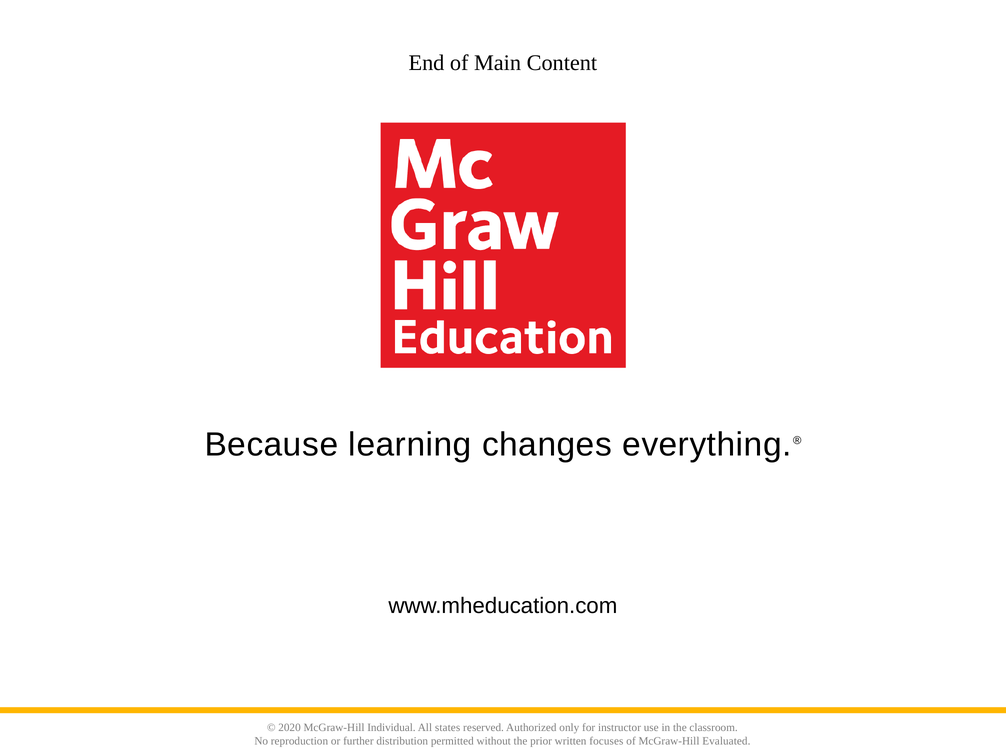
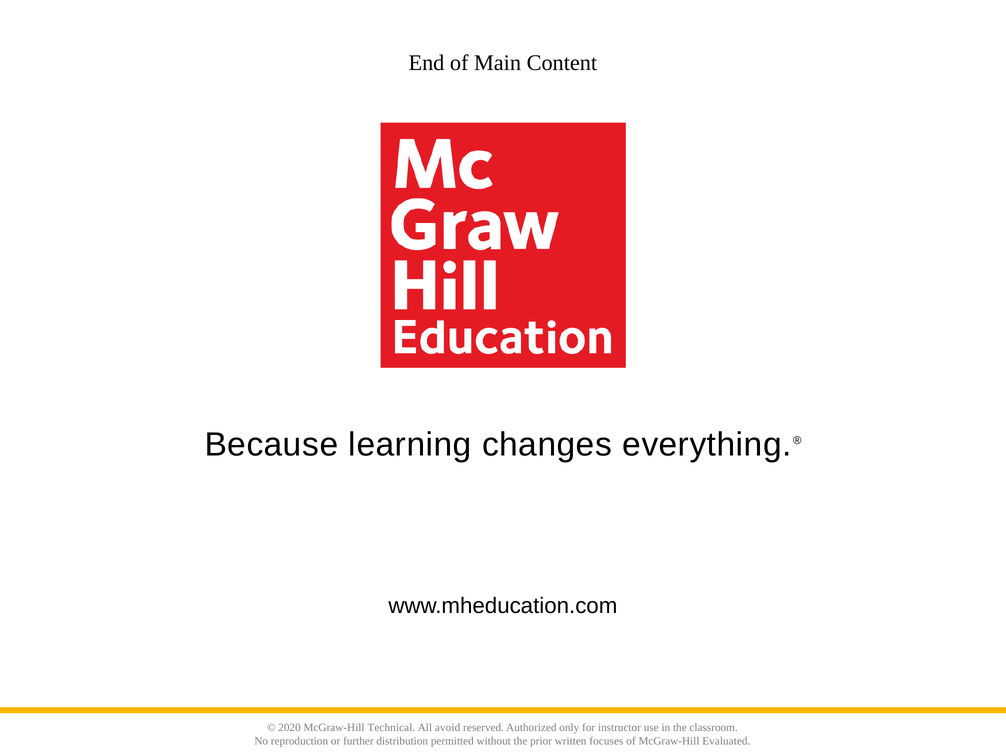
Individual: Individual -> Technical
states: states -> avoid
